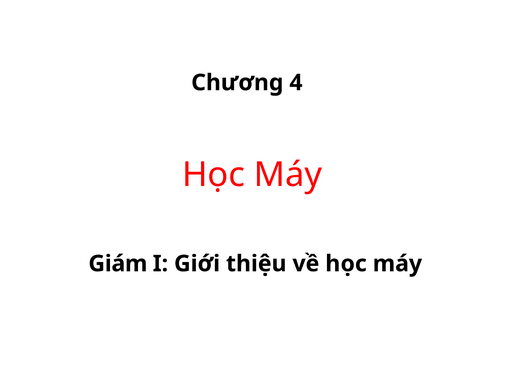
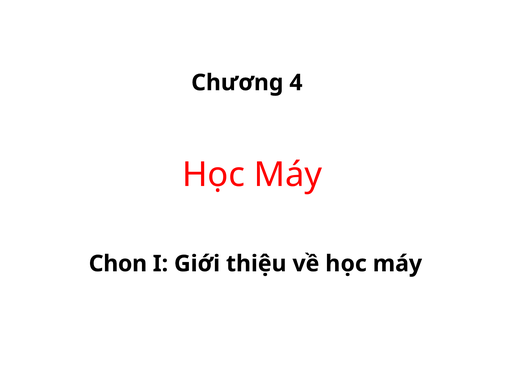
Giám: Giám -> Chọn
